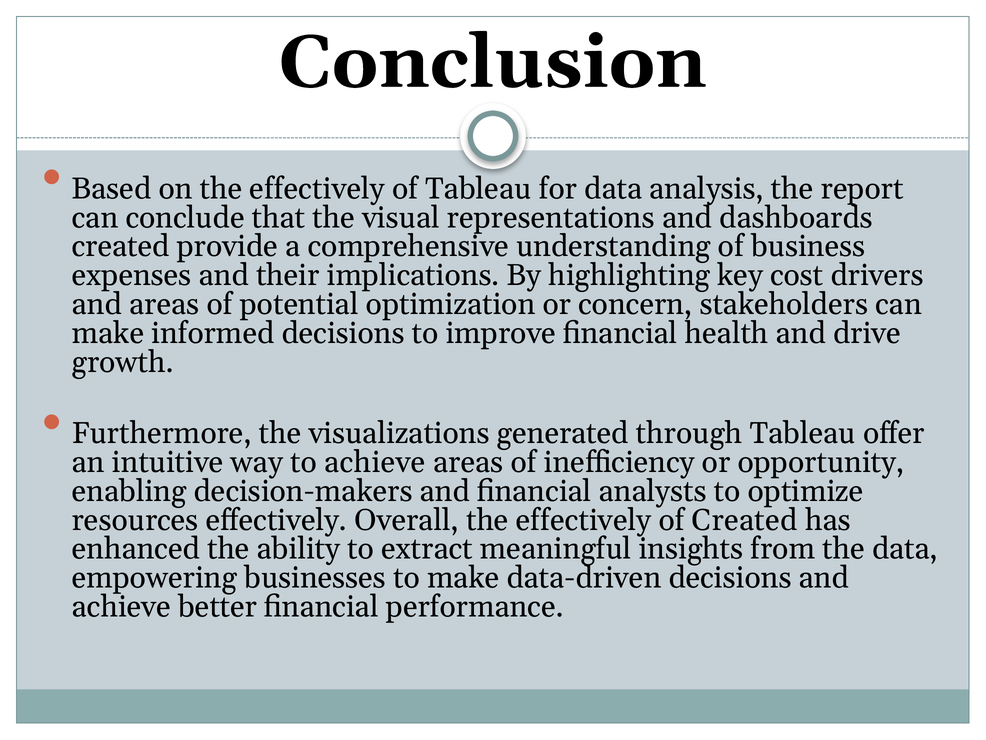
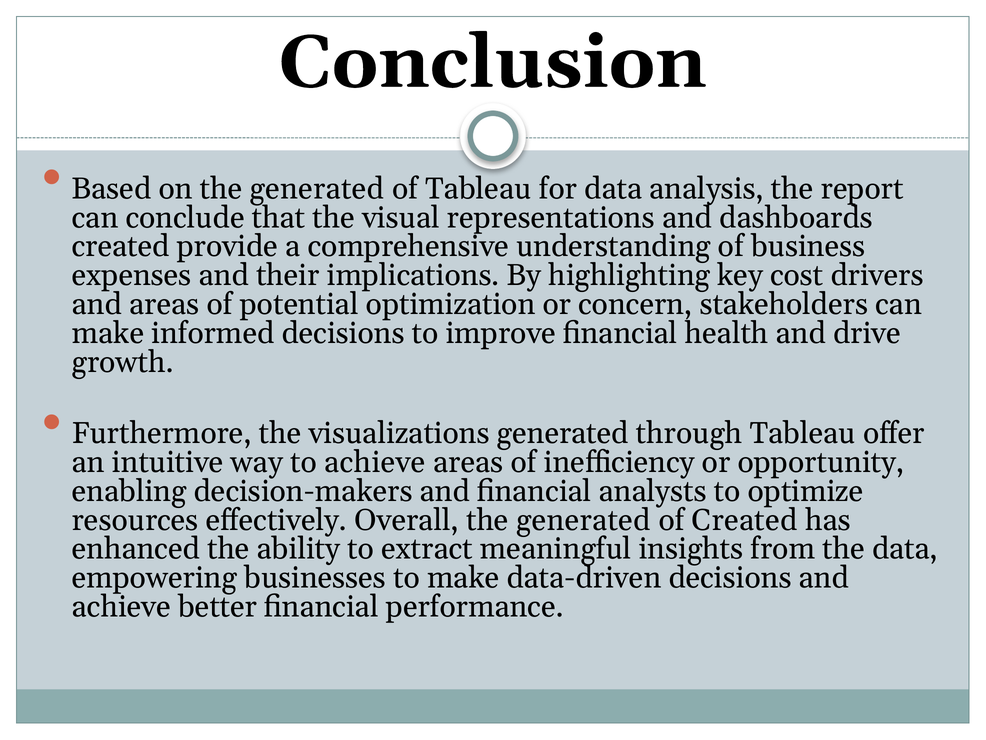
on the effectively: effectively -> generated
Overall the effectively: effectively -> generated
